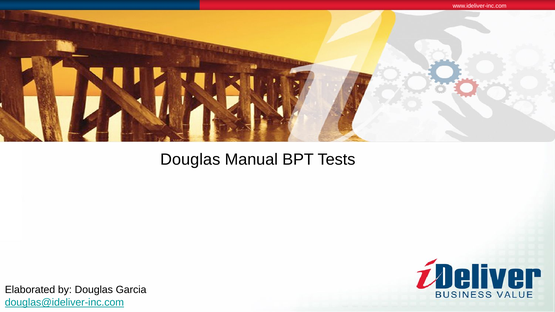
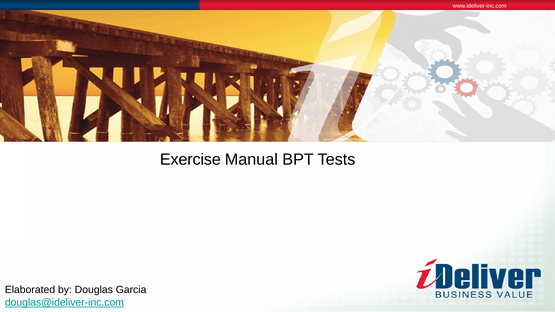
Douglas at (190, 159): Douglas -> Exercise
